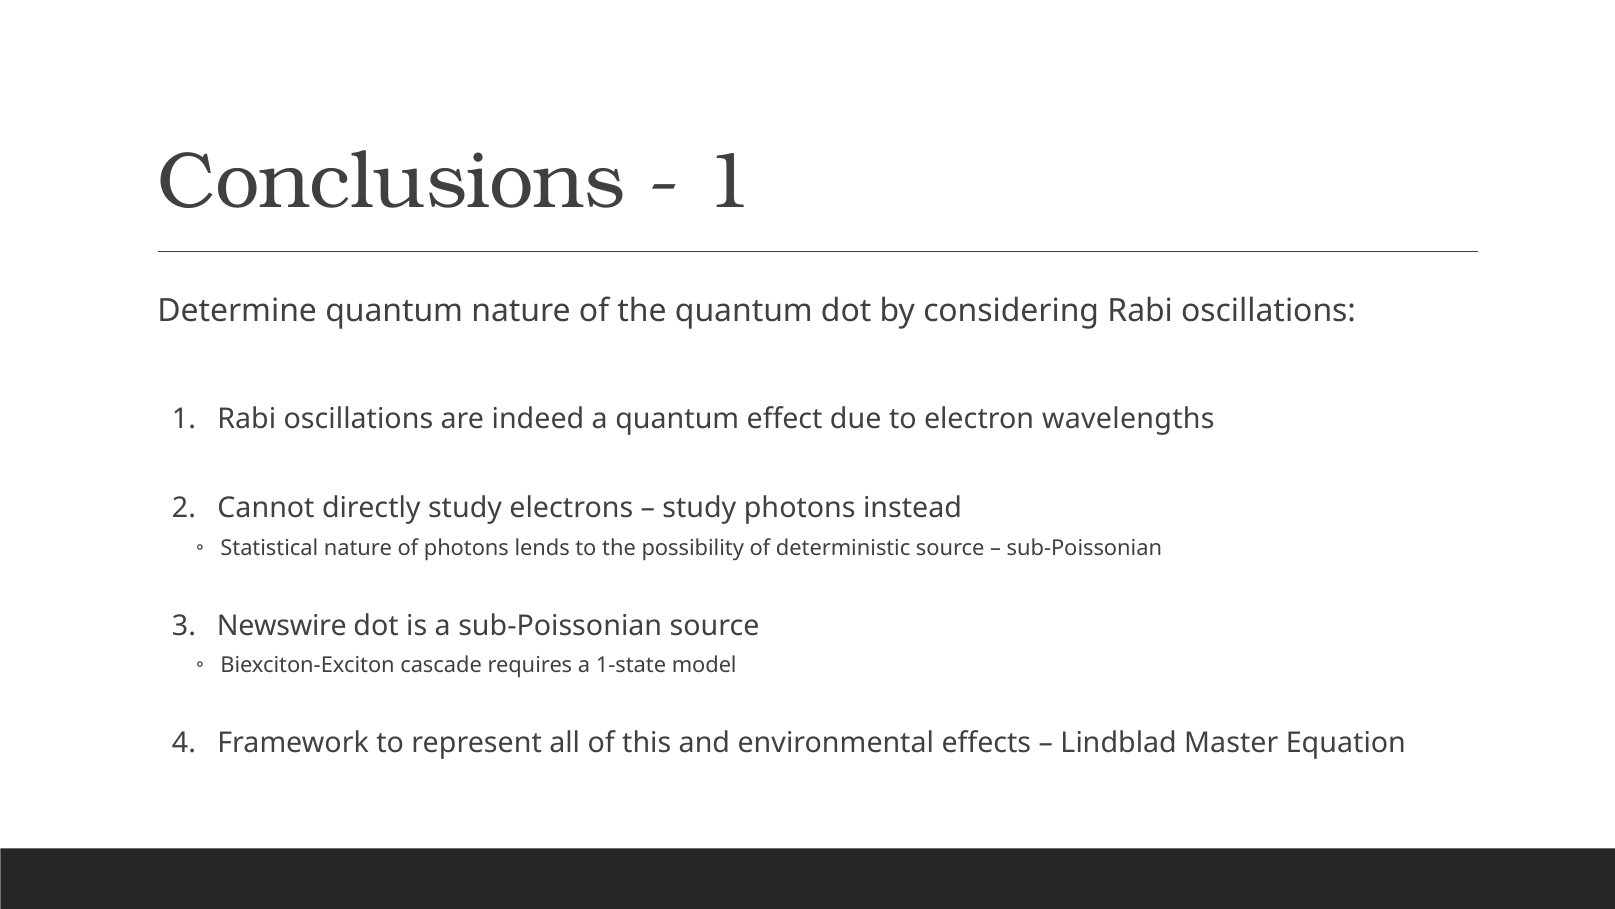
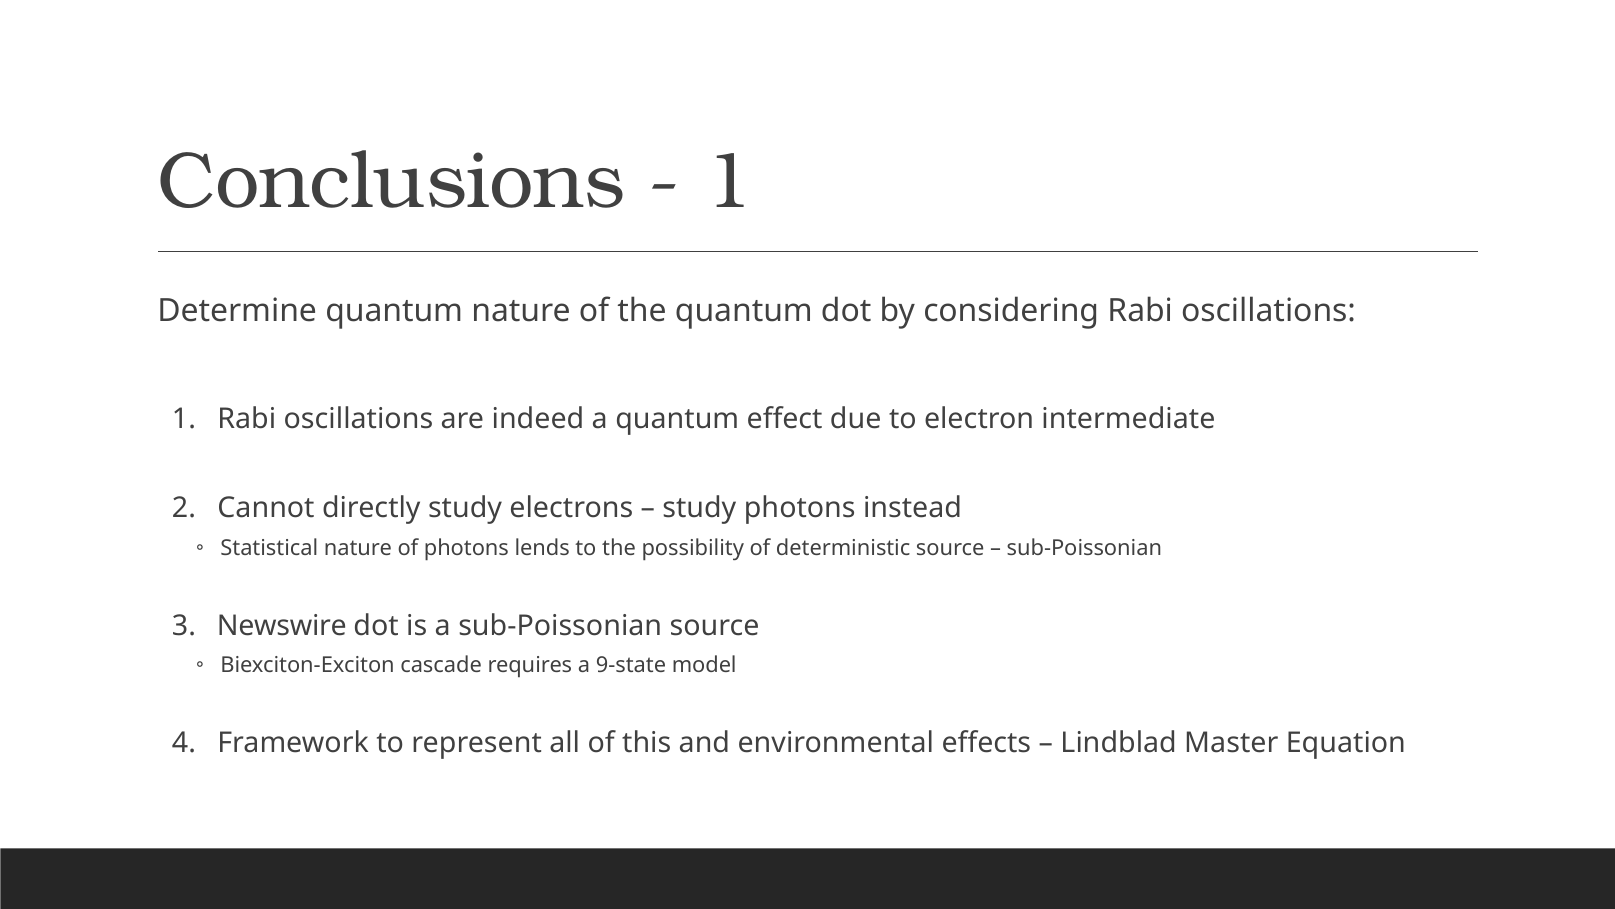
wavelengths: wavelengths -> intermediate
1-state: 1-state -> 9-state
